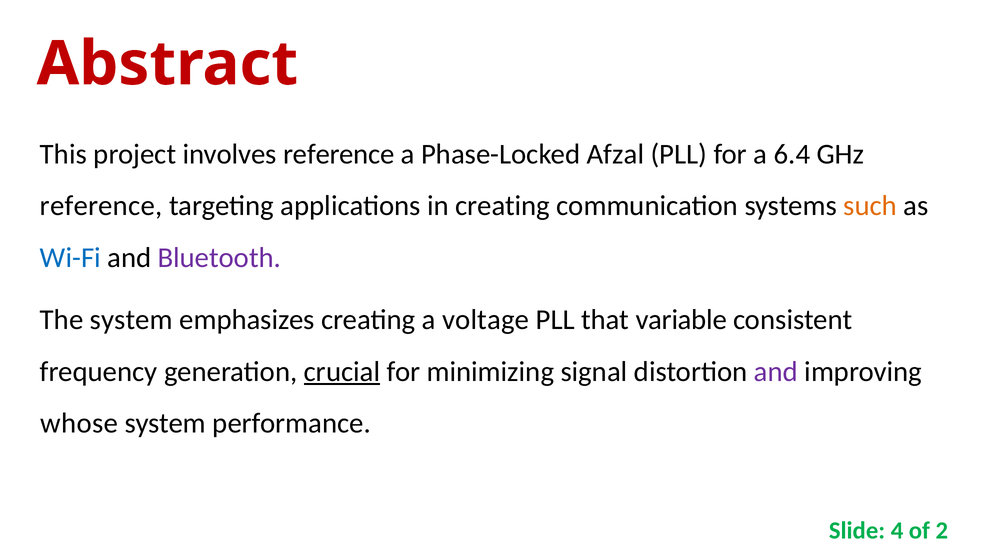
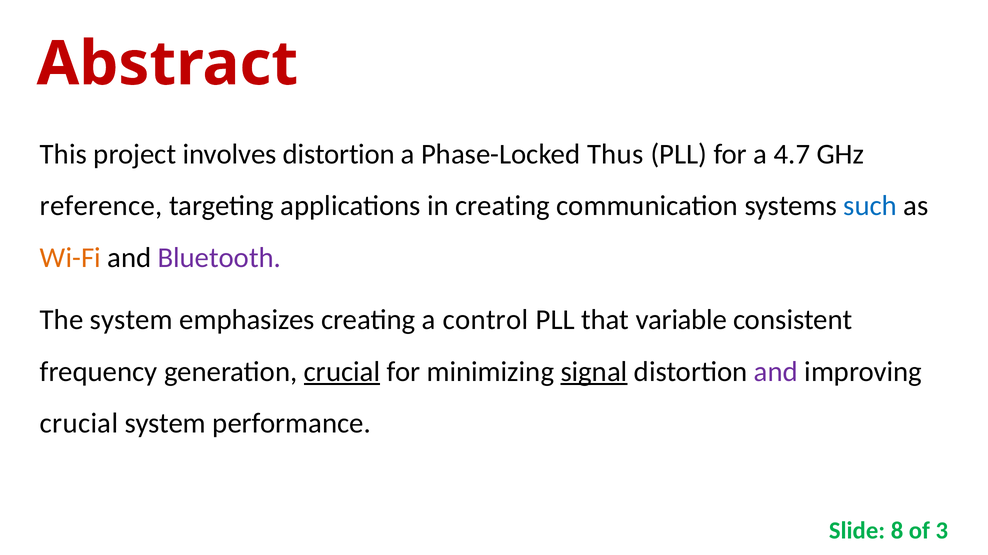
involves reference: reference -> distortion
Afzal: Afzal -> Thus
6.4: 6.4 -> 4.7
such colour: orange -> blue
Wi-Fi colour: blue -> orange
voltage: voltage -> control
signal underline: none -> present
whose at (79, 424): whose -> crucial
4: 4 -> 8
2: 2 -> 3
